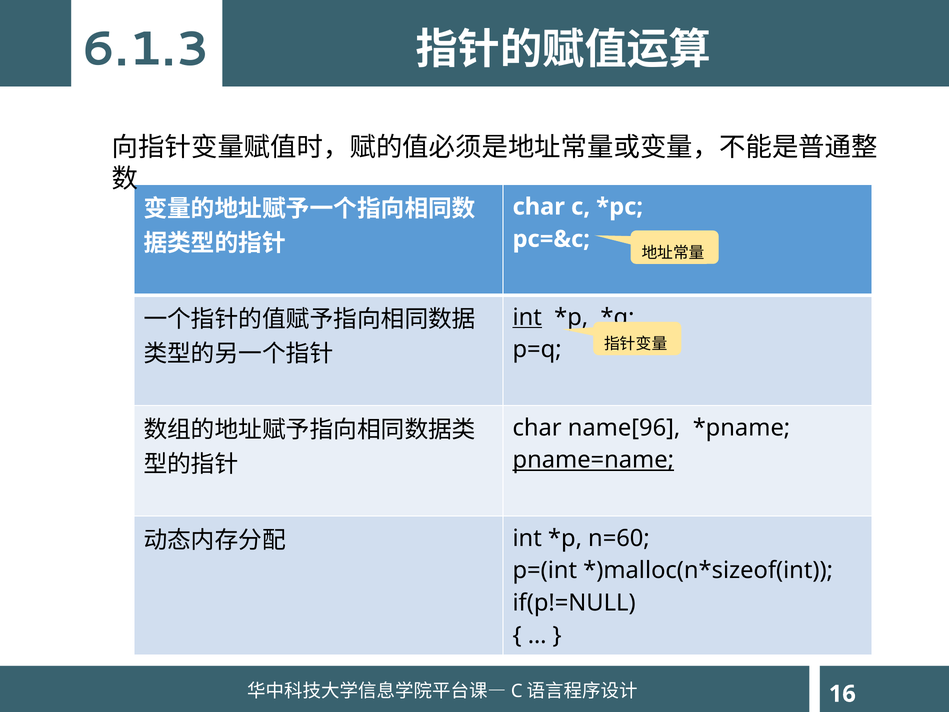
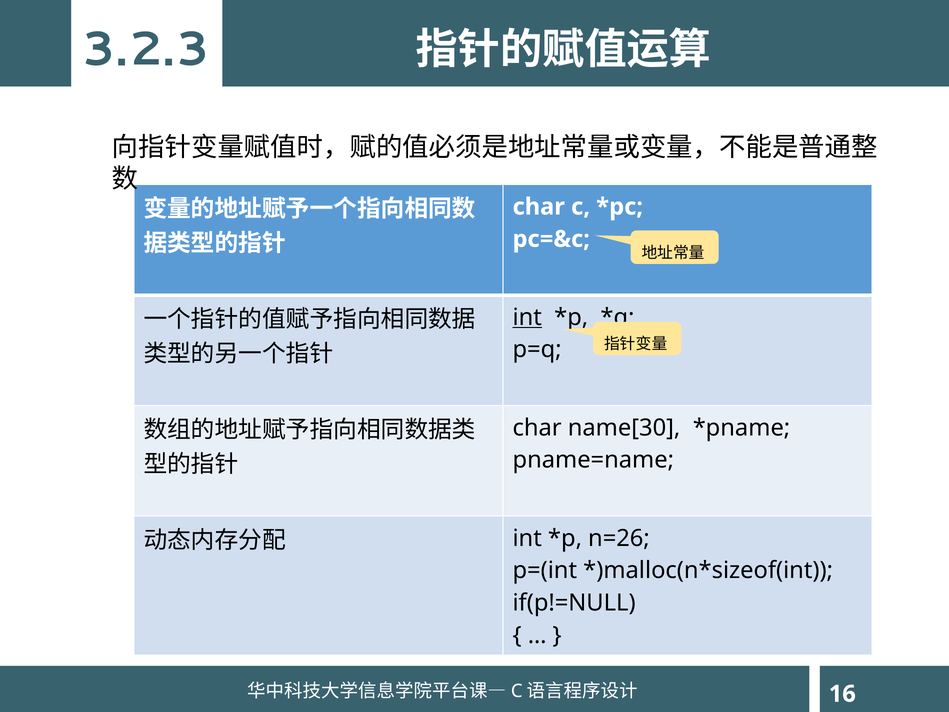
6.1.3: 6.1.3 -> 3.2.3
name[96: name[96 -> name[30
pname=name underline: present -> none
n=60: n=60 -> n=26
